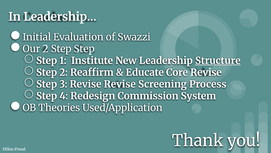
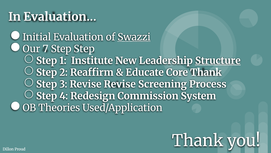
In Leadership: Leadership -> Evaluation
Swazzi underline: none -> present
Our 2: 2 -> 7
Core Revise: Revise -> Thank
